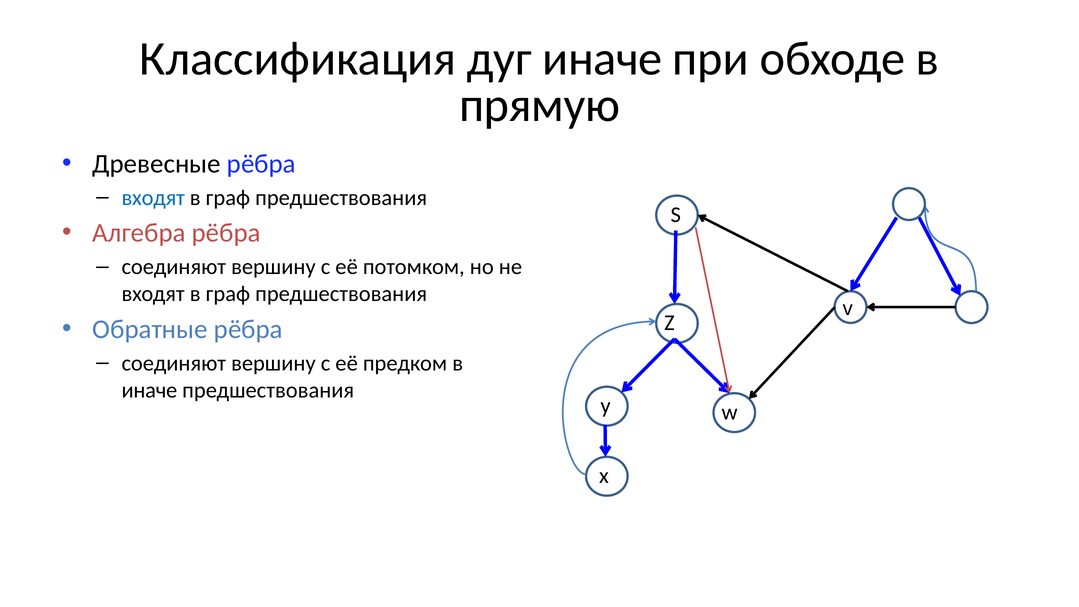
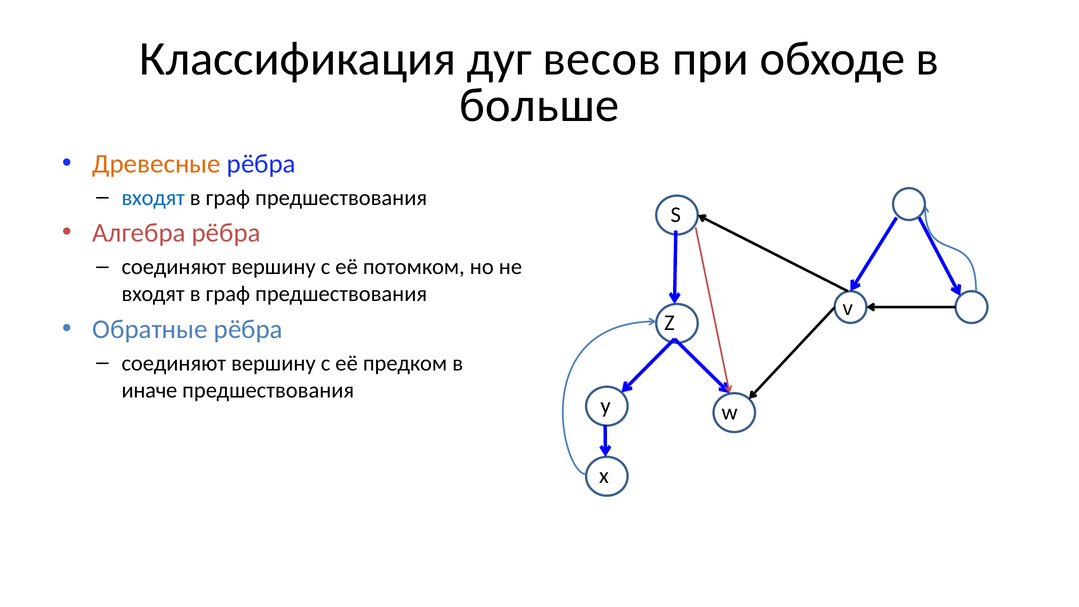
дуг иначе: иначе -> весов
прямую: прямую -> больше
Древесные colour: black -> orange
